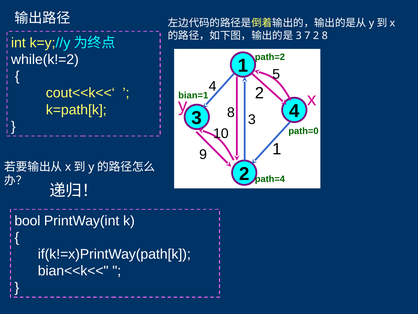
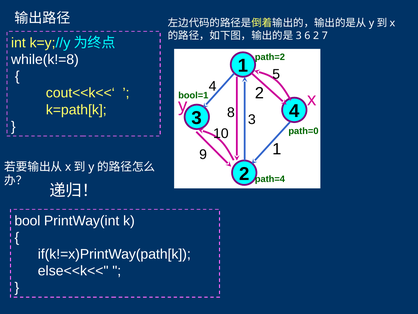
7: 7 -> 6
2 8: 8 -> 7
while(k!=2: while(k!=2 -> while(k!=8
bian=1: bian=1 -> bool=1
bian<<k<<: bian<<k<< -> else<<k<<
